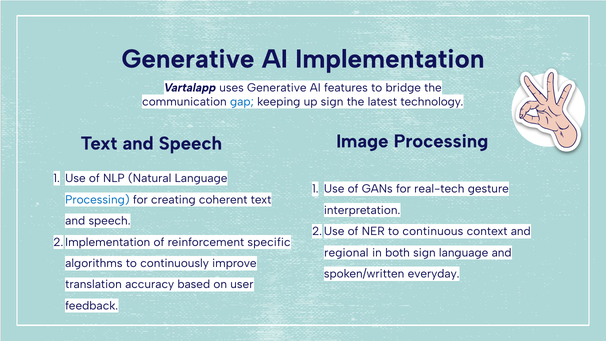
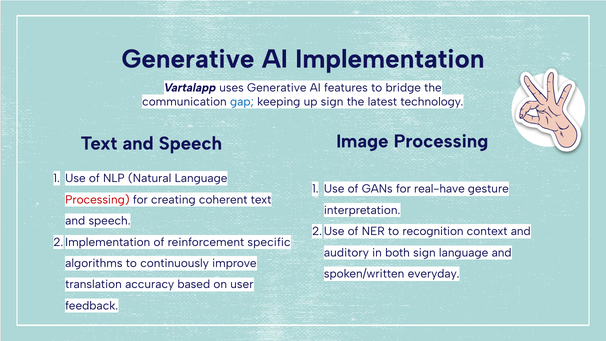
real-tech: real-tech -> real-have
Processing at (97, 200) colour: blue -> red
continuous: continuous -> recognition
regional: regional -> auditory
